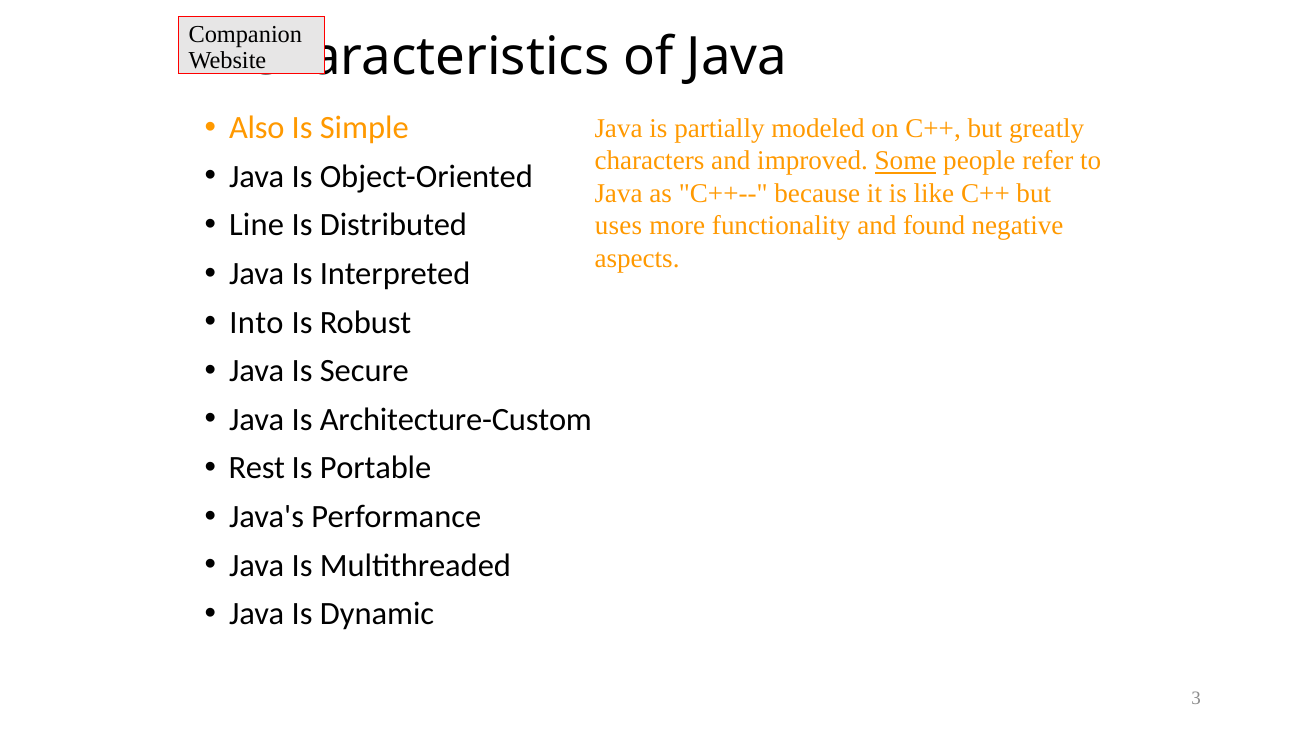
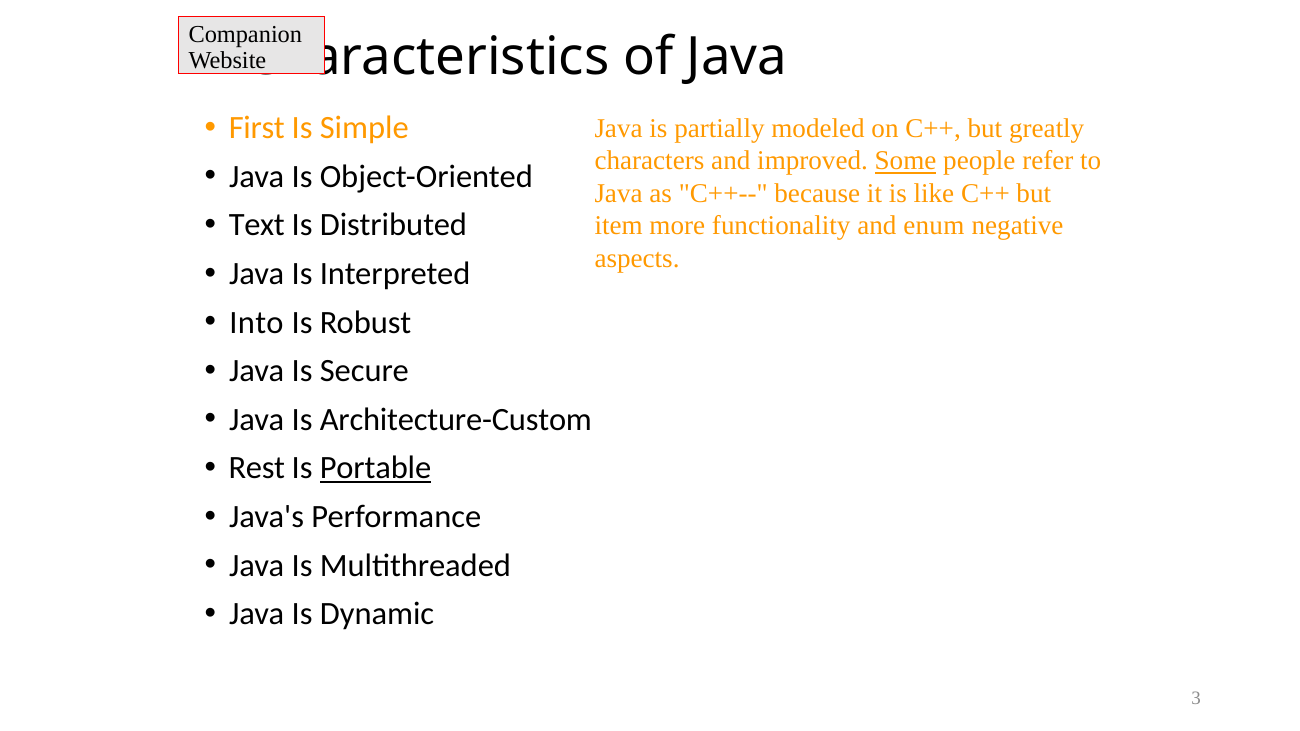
Also: Also -> First
Line: Line -> Text
uses: uses -> item
found: found -> enum
Portable underline: none -> present
